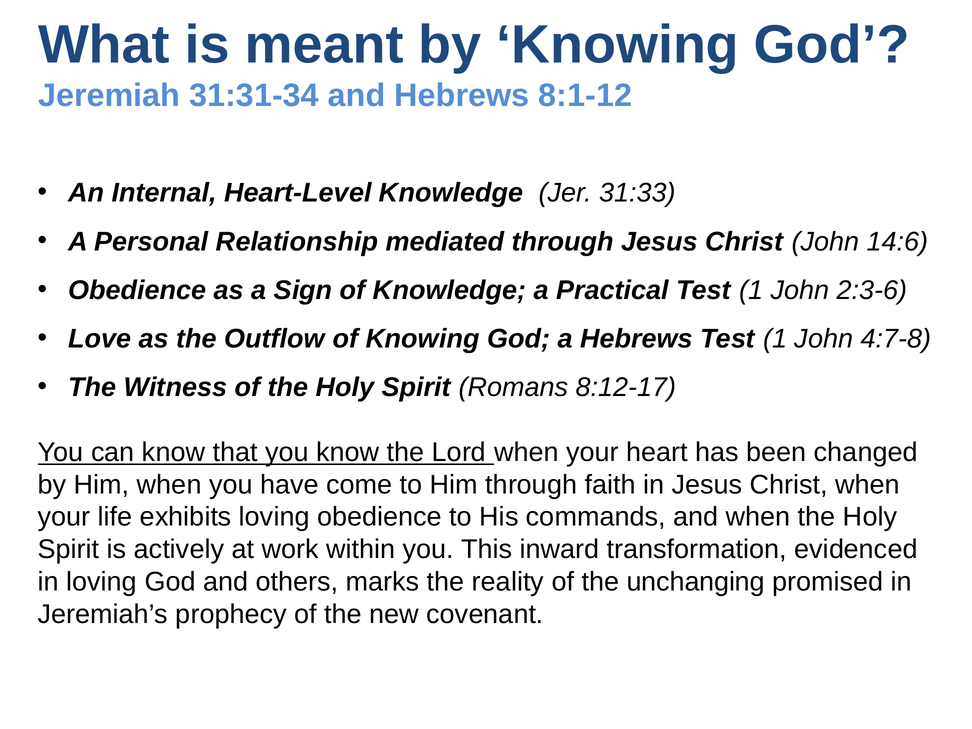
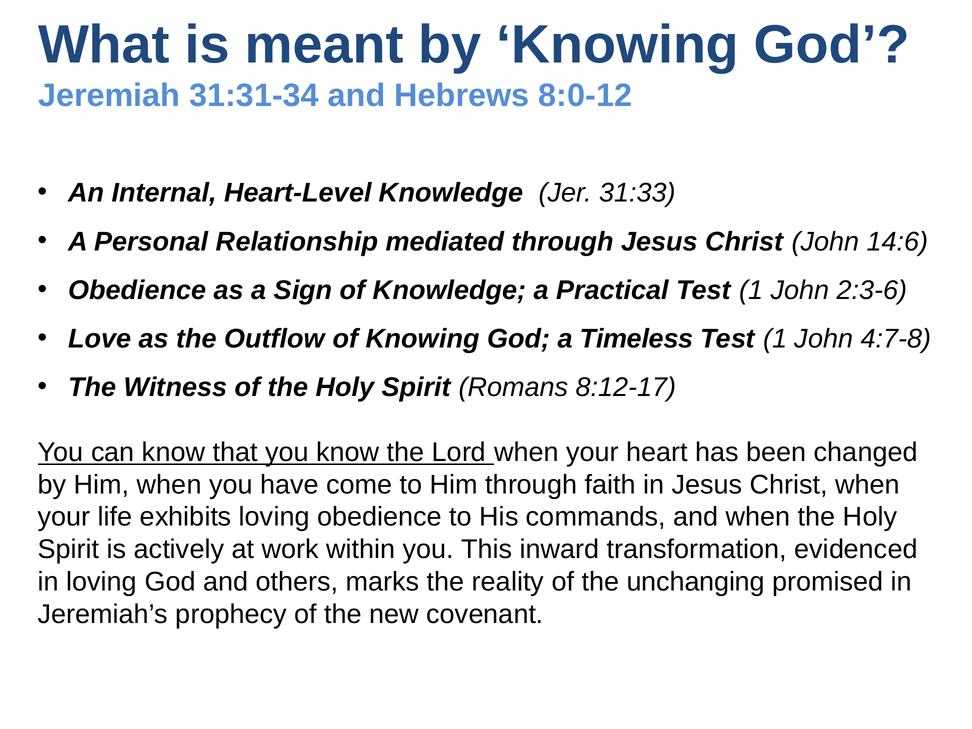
8:1-12: 8:1-12 -> 8:0-12
a Hebrews: Hebrews -> Timeless
